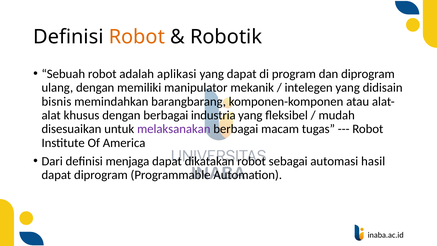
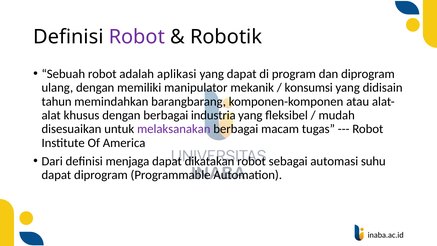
Robot at (137, 37) colour: orange -> purple
intelegen: intelegen -> konsumsi
bisnis: bisnis -> tahun
hasil: hasil -> suhu
